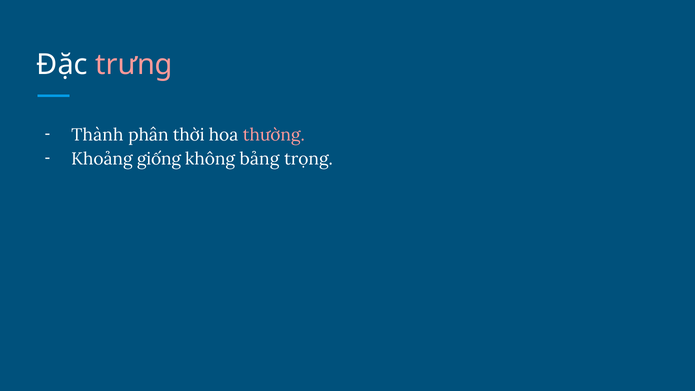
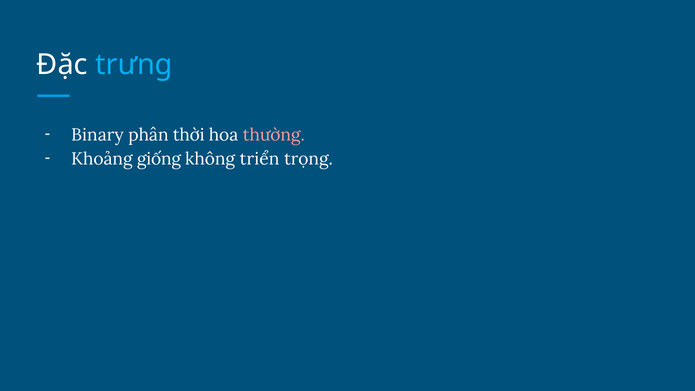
trưng colour: pink -> light blue
Thành: Thành -> Binary
bảng: bảng -> triển
